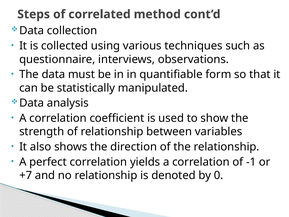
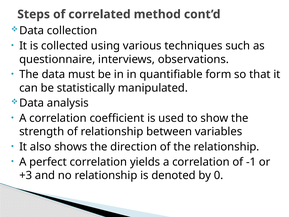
+7: +7 -> +3
